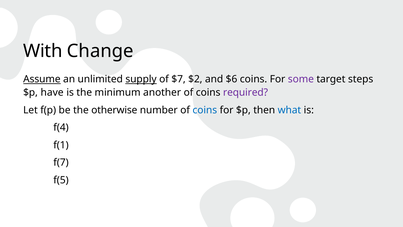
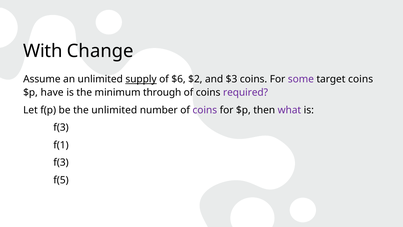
Assume underline: present -> none
$7: $7 -> $6
$6: $6 -> $3
target steps: steps -> coins
another: another -> through
the otherwise: otherwise -> unlimited
coins at (205, 110) colour: blue -> purple
what colour: blue -> purple
f(4 at (61, 127): f(4 -> f(3
f(7 at (61, 162): f(7 -> f(3
